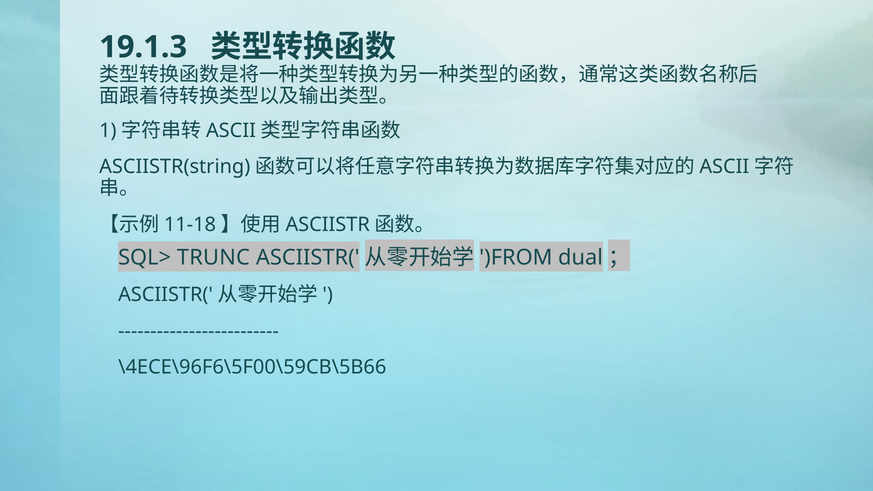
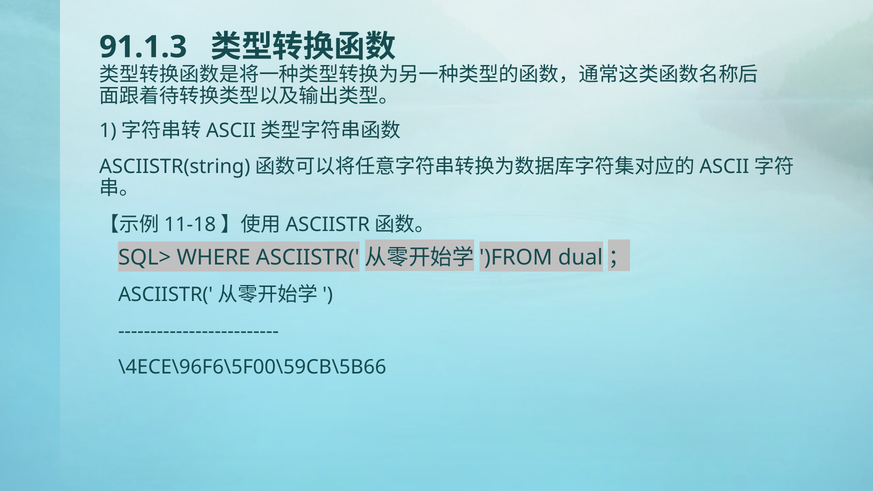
19.1.3: 19.1.3 -> 91.1.3
TRUNC: TRUNC -> WHERE
